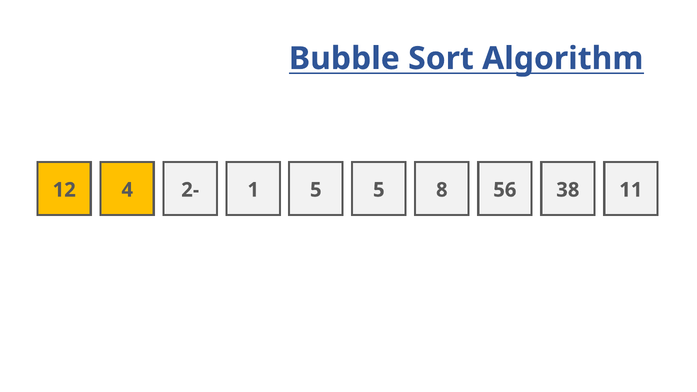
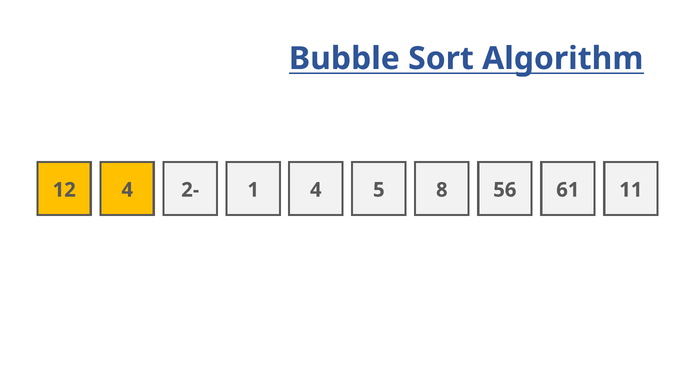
1 5: 5 -> 4
38: 38 -> 61
